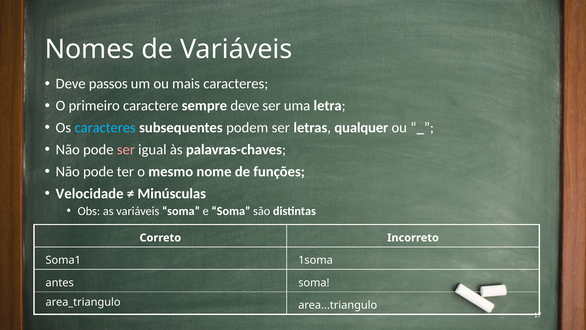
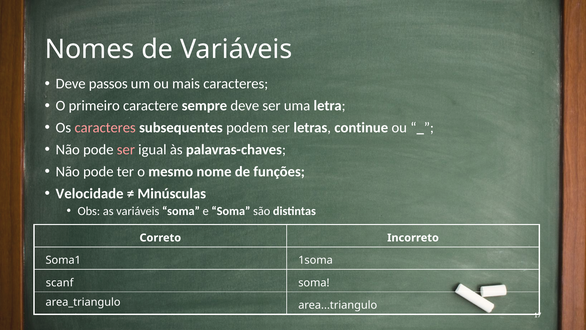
caracteres at (105, 128) colour: light blue -> pink
qualquer: qualquer -> continue
antes: antes -> scanf
